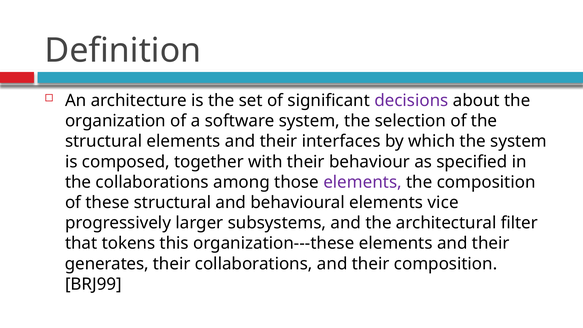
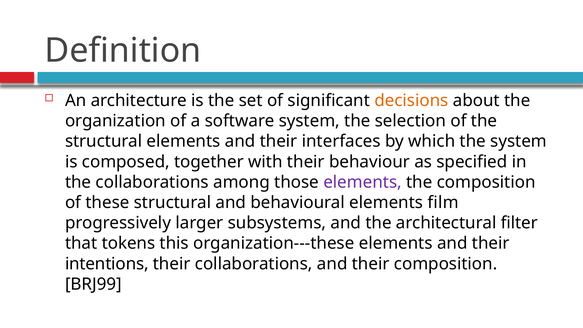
decisions colour: purple -> orange
vice: vice -> film
generates: generates -> intentions
